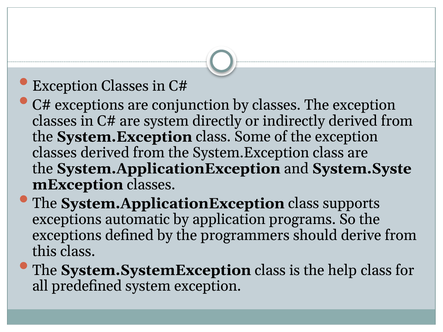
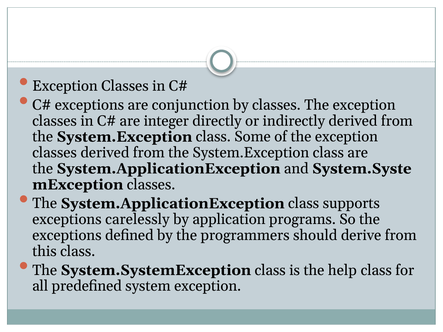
are system: system -> integer
automatic: automatic -> carelessly
